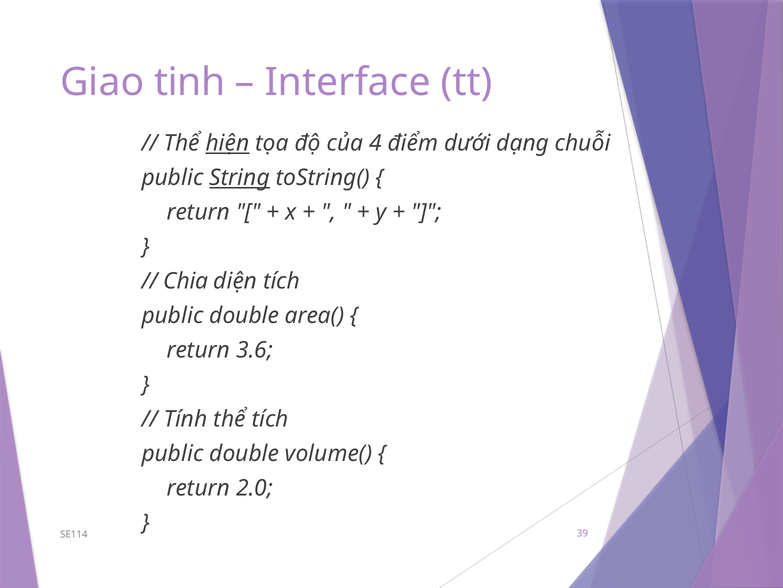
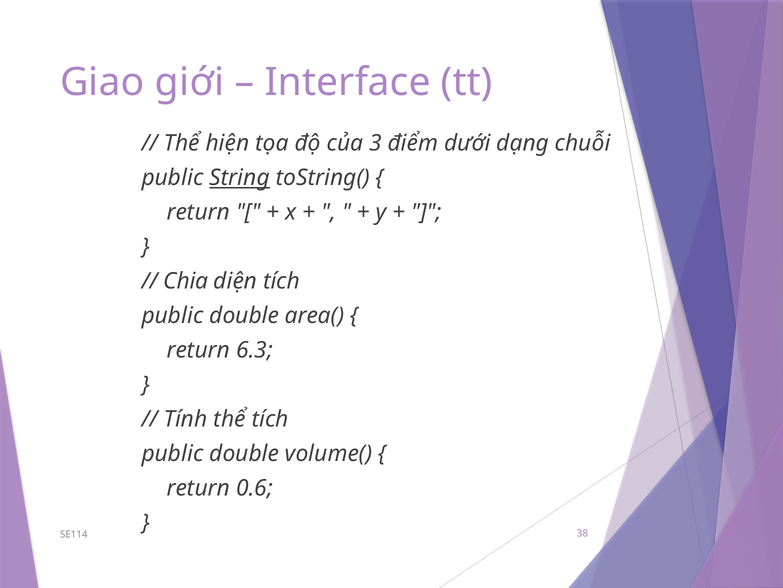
tinh: tinh -> giới
hiện underline: present -> none
4: 4 -> 3
3.6: 3.6 -> 6.3
2.0: 2.0 -> 0.6
39: 39 -> 38
